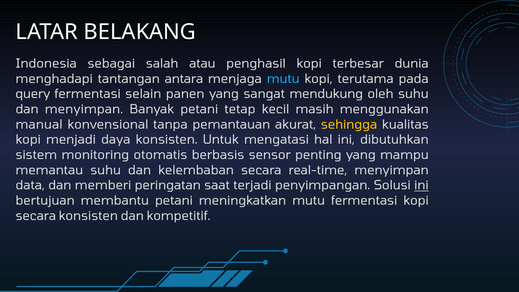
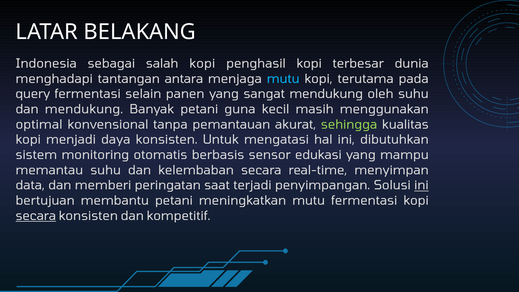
salah atau: atau -> kopi
dan menyimpan: menyimpan -> mendukung
tetap: tetap -> guna
manual: manual -> optimal
sehingga colour: yellow -> light green
penting: penting -> edukasi
secara at (36, 216) underline: none -> present
